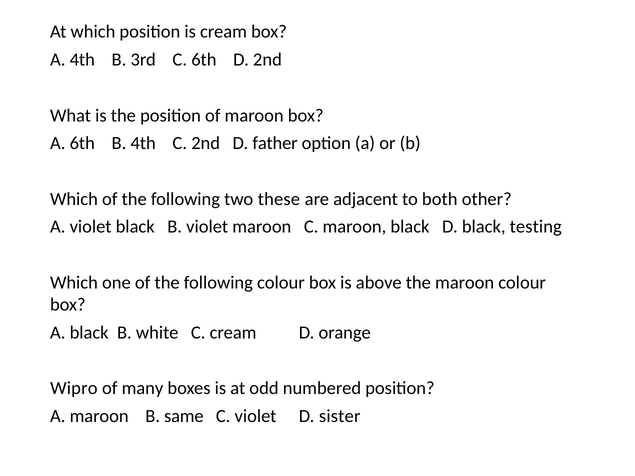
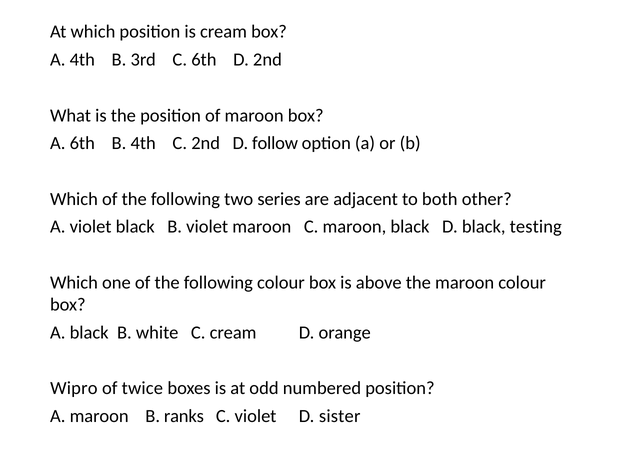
father: father -> follow
these: these -> series
many: many -> twice
same: same -> ranks
